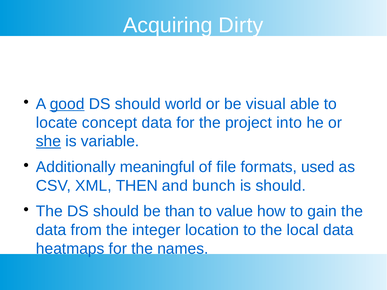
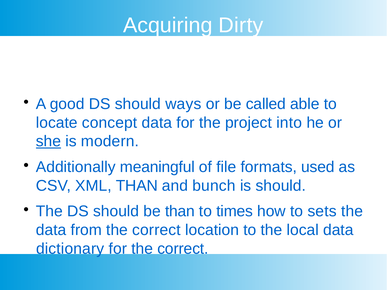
good underline: present -> none
world: world -> ways
visual: visual -> called
variable: variable -> modern
XML THEN: THEN -> THAN
value: value -> times
gain: gain -> sets
from the integer: integer -> correct
heatmaps: heatmaps -> dictionary
for the names: names -> correct
